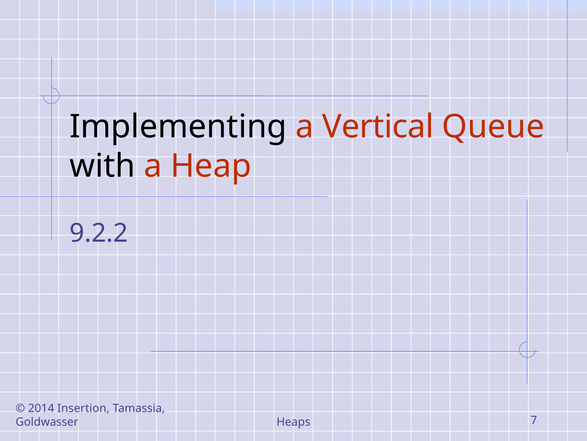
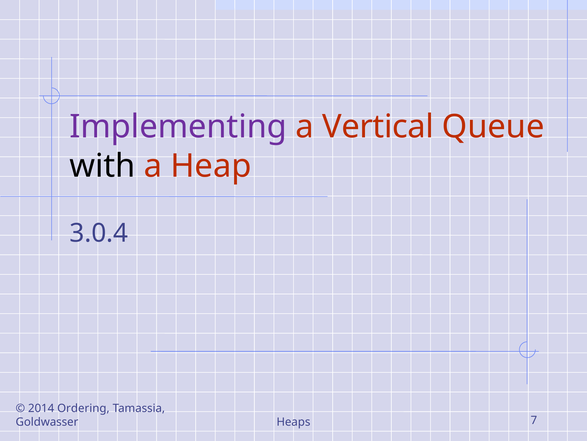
Implementing colour: black -> purple
9.2.2: 9.2.2 -> 3.0.4
Insertion: Insertion -> Ordering
